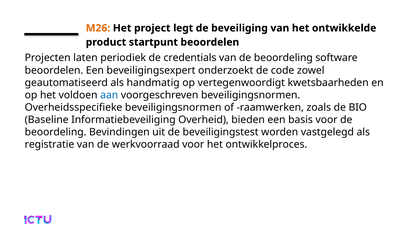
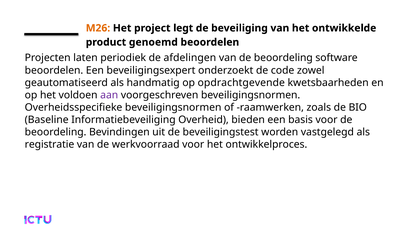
startpunt: startpunt -> genoemd
credentials: credentials -> afdelingen
vertegenwoordigt: vertegenwoordigt -> opdrachtgevende
aan colour: blue -> purple
